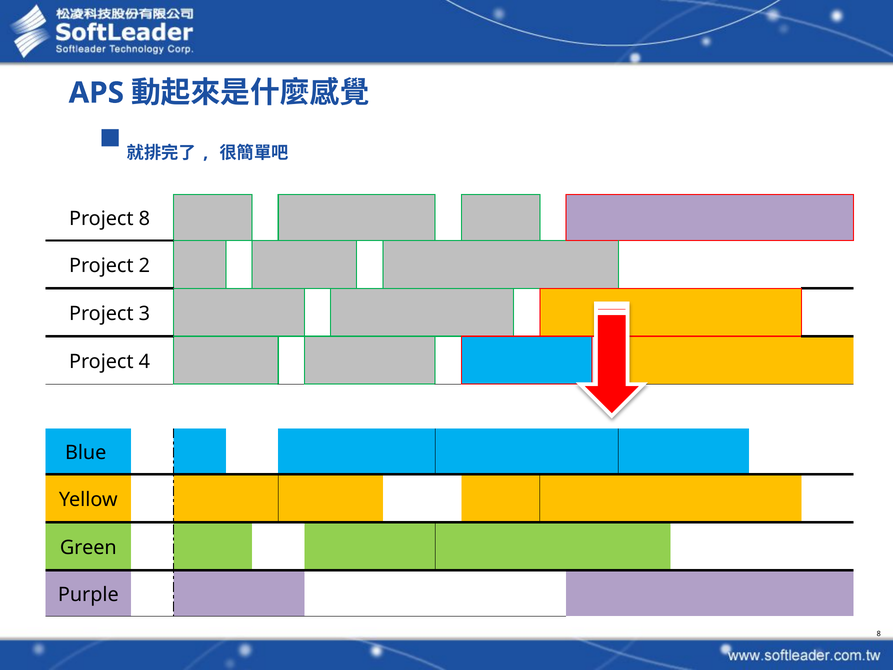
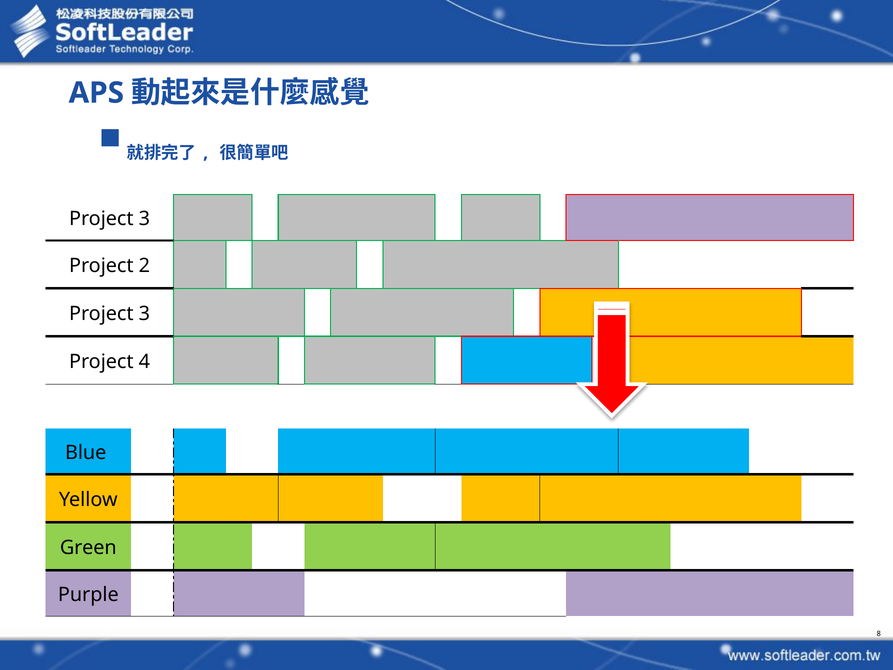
8 at (144, 219): 8 -> 3
